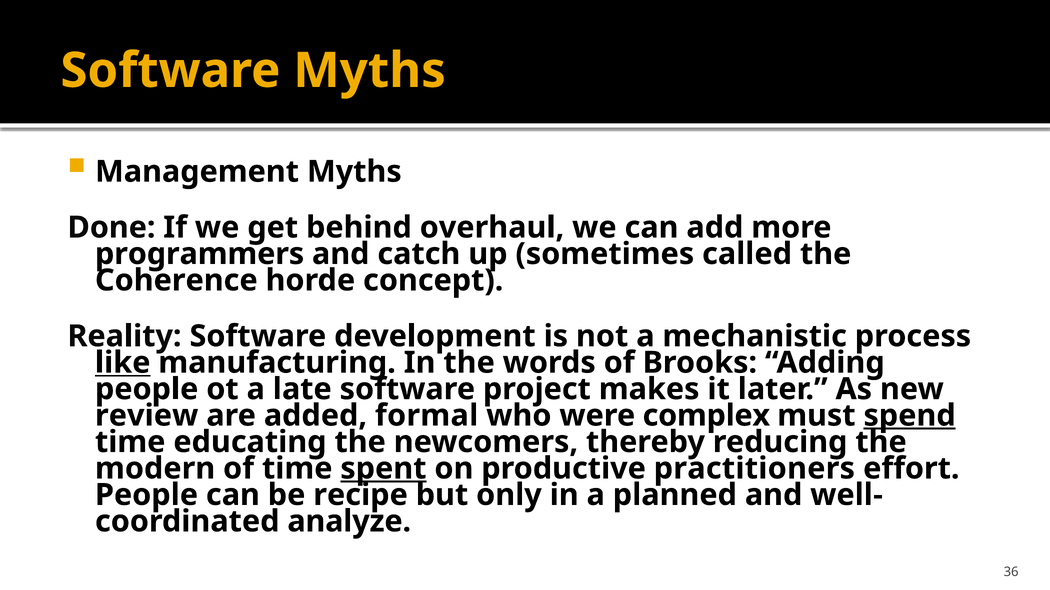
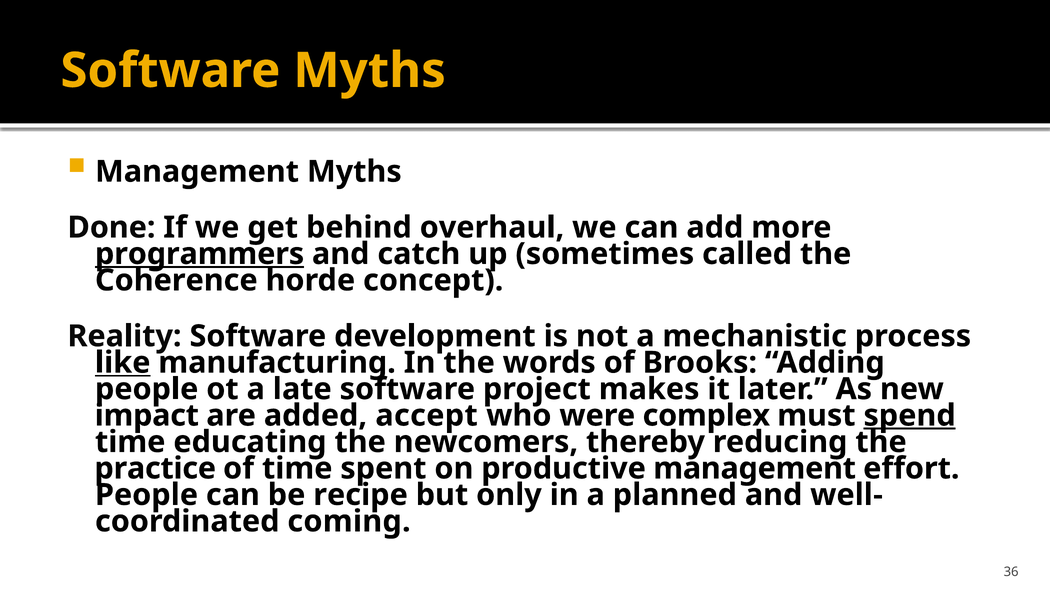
programmers underline: none -> present
review: review -> impact
formal: formal -> accept
modern: modern -> practice
spent underline: present -> none
productive practitioners: practitioners -> management
analyze: analyze -> coming
